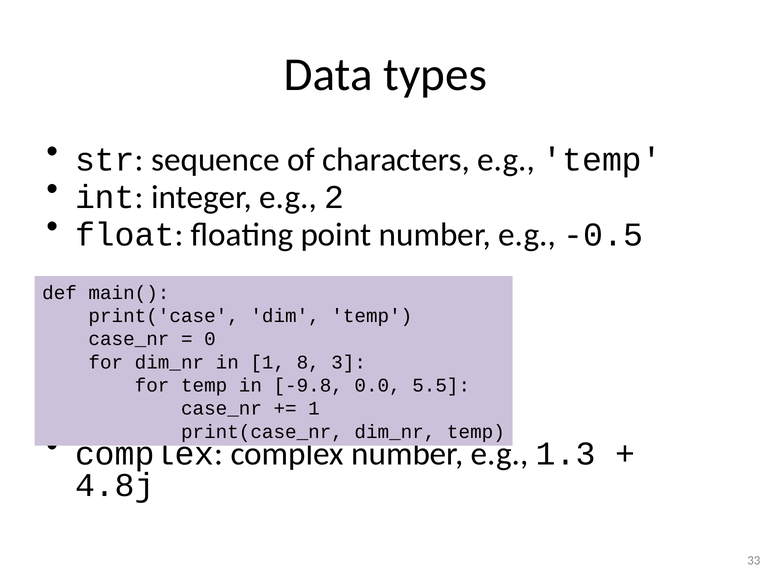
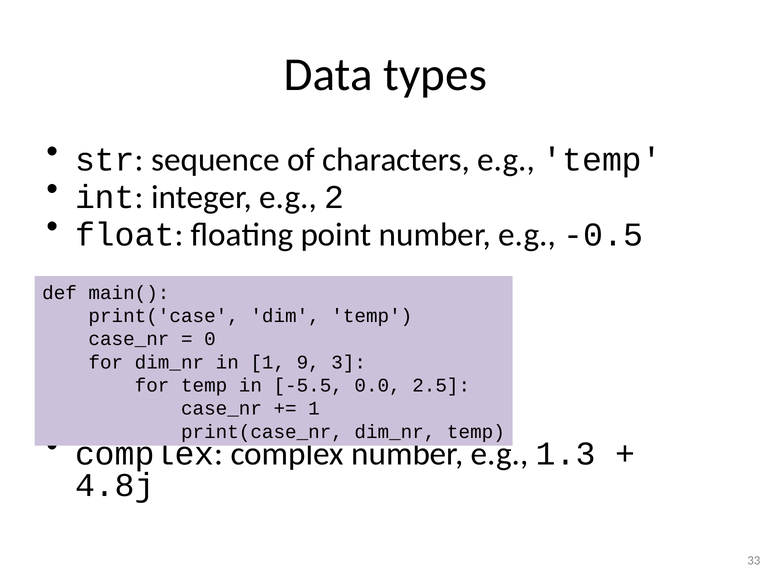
8: 8 -> 9
-9.8: -9.8 -> -5.5
5.5: 5.5 -> 2.5
